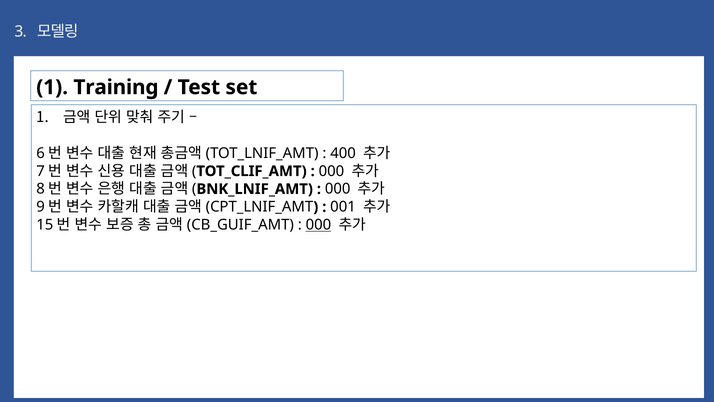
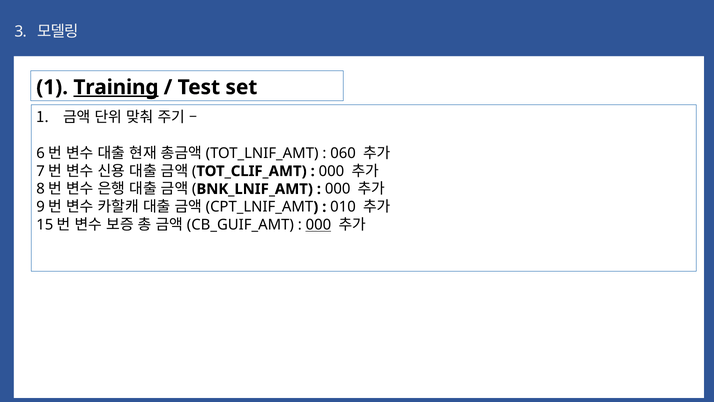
Training underline: none -> present
400: 400 -> 060
001: 001 -> 010
